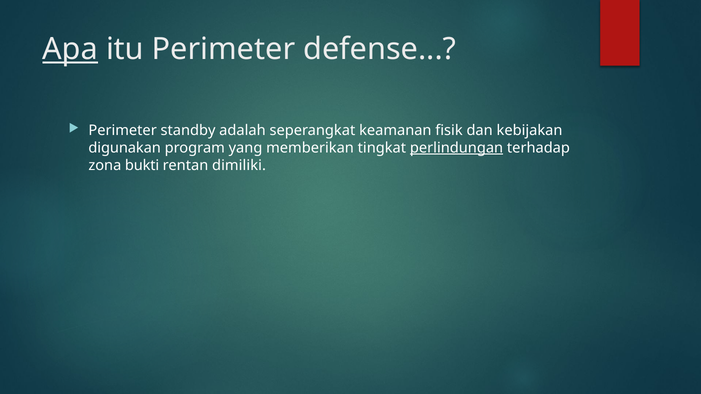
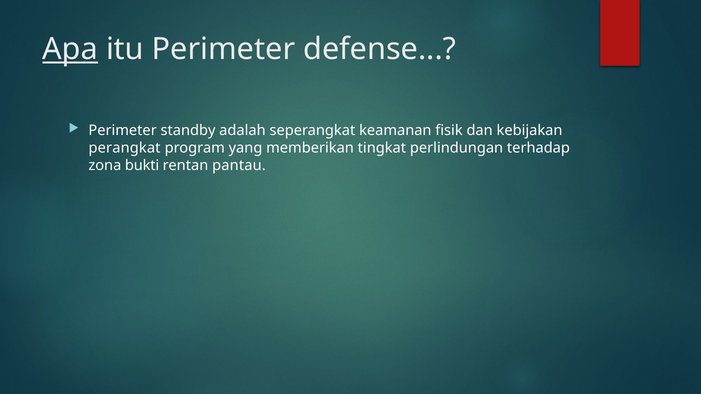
digunakan: digunakan -> perangkat
perlindungan underline: present -> none
dimiliki: dimiliki -> pantau
